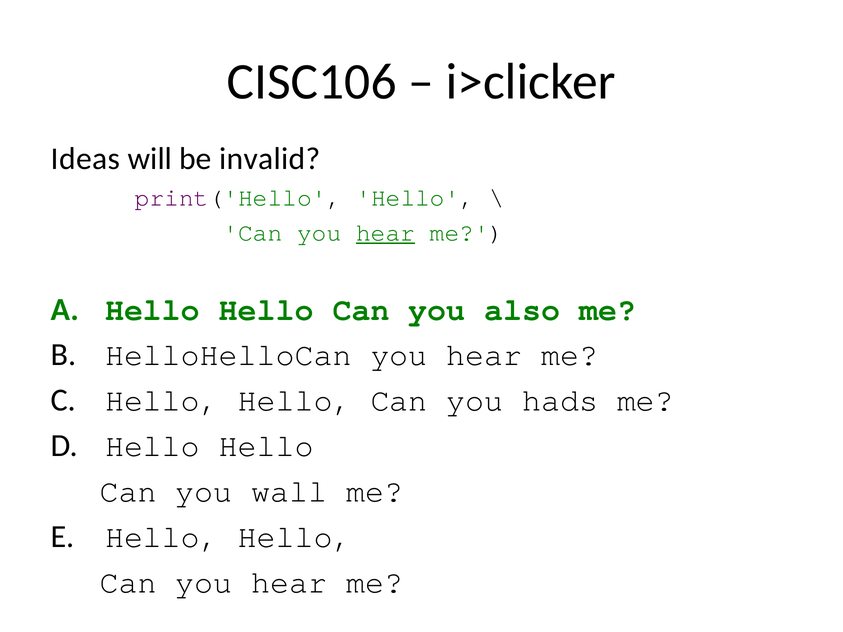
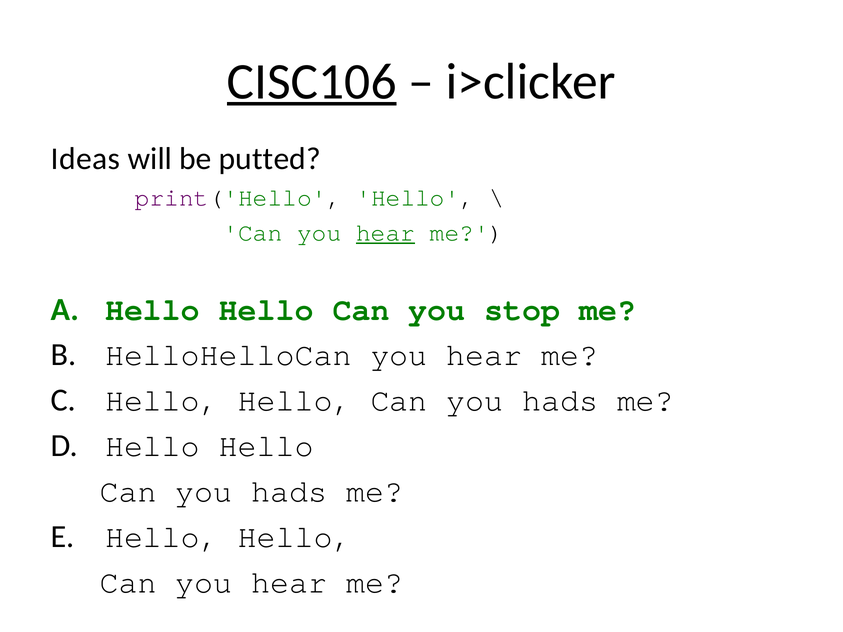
CISC106 underline: none -> present
invalid: invalid -> putted
also: also -> stop
wall at (289, 492): wall -> hads
